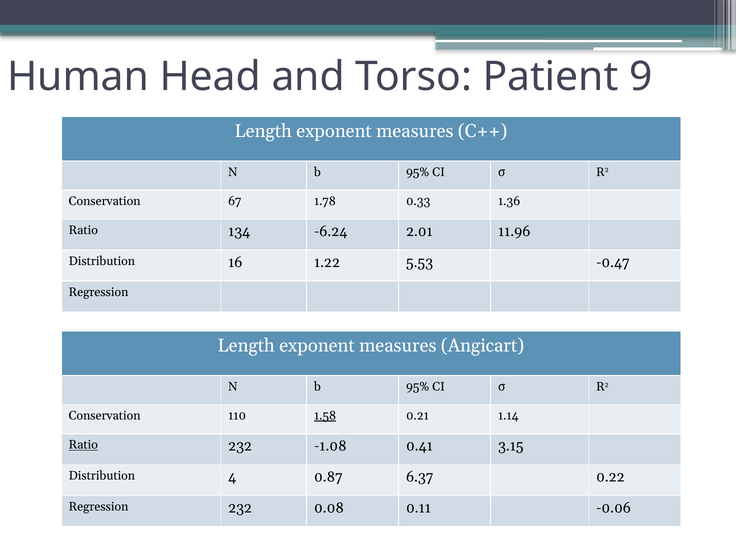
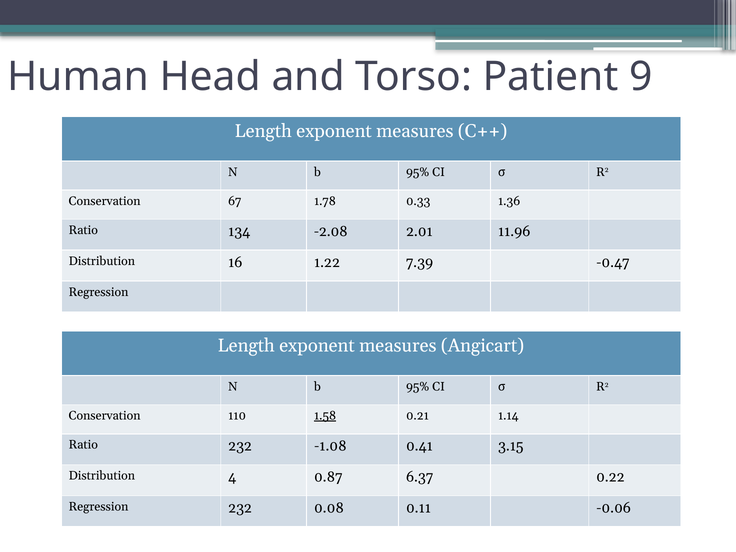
-6.24: -6.24 -> -2.08
5.53: 5.53 -> 7.39
Ratio at (83, 445) underline: present -> none
